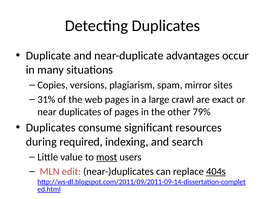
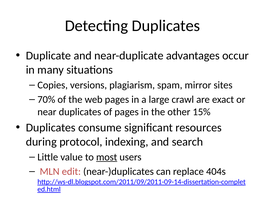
31%: 31% -> 70%
79%: 79% -> 15%
required: required -> protocol
404s underline: present -> none
